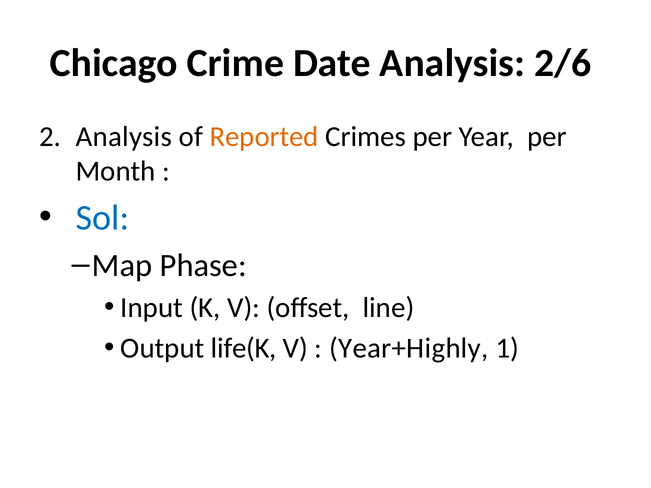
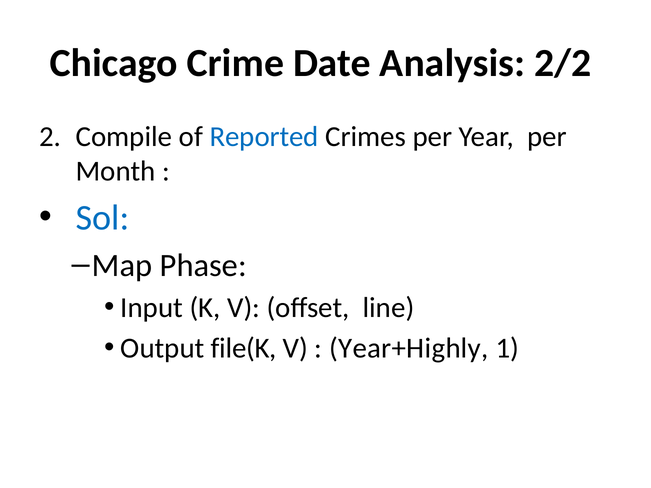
2/6: 2/6 -> 2/2
2 Analysis: Analysis -> Compile
Reported colour: orange -> blue
life(K: life(K -> file(K
